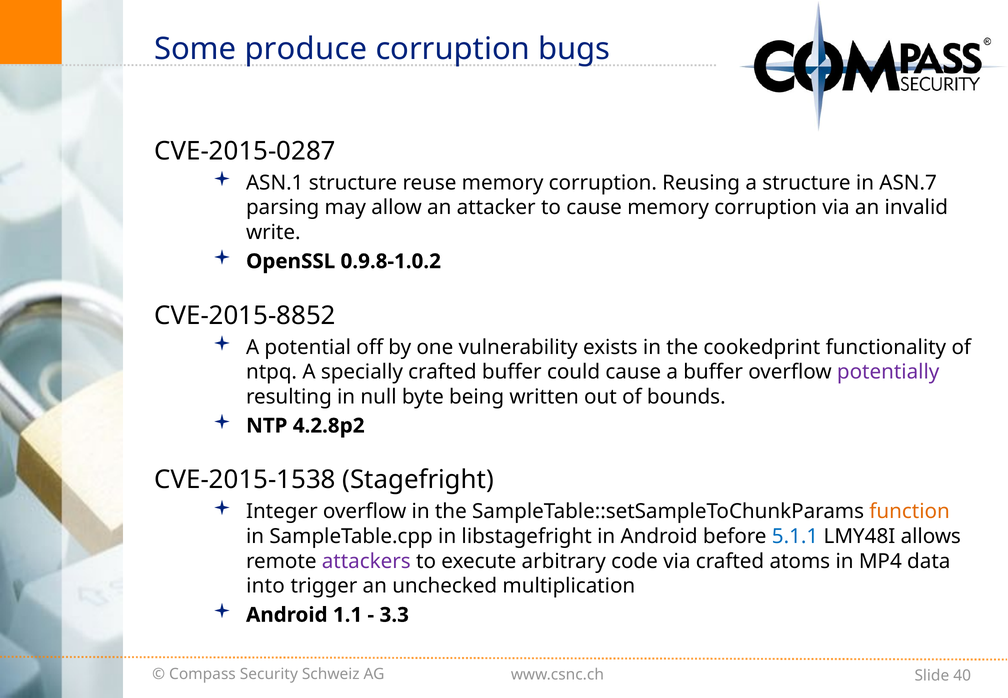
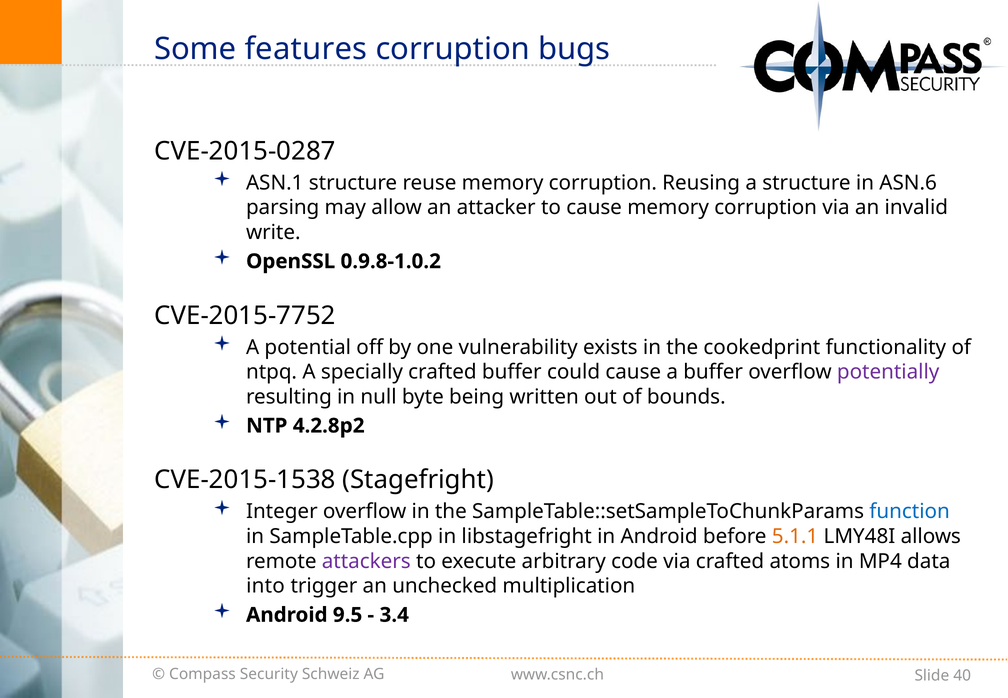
produce: produce -> features
ASN.7: ASN.7 -> ASN.6
CVE-2015-8852: CVE-2015-8852 -> CVE-2015-7752
function colour: orange -> blue
5.1.1 colour: blue -> orange
1.1: 1.1 -> 9.5
3.3: 3.3 -> 3.4
